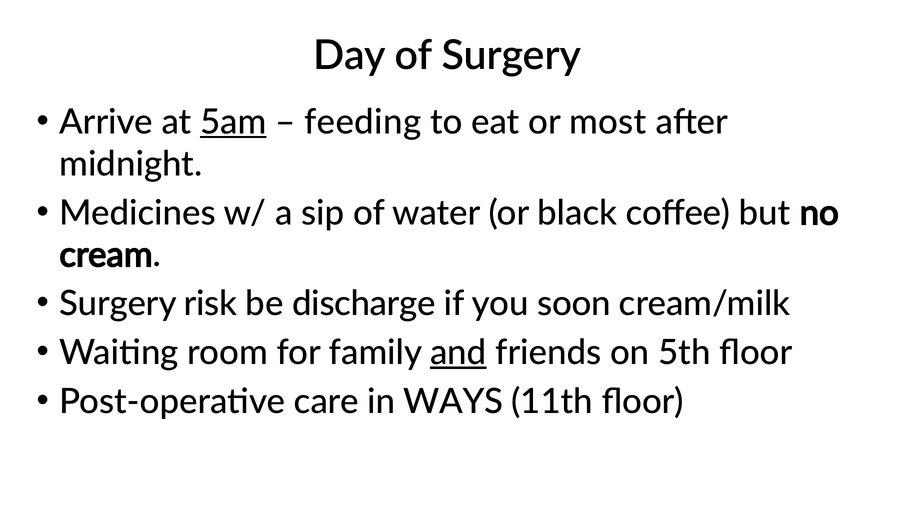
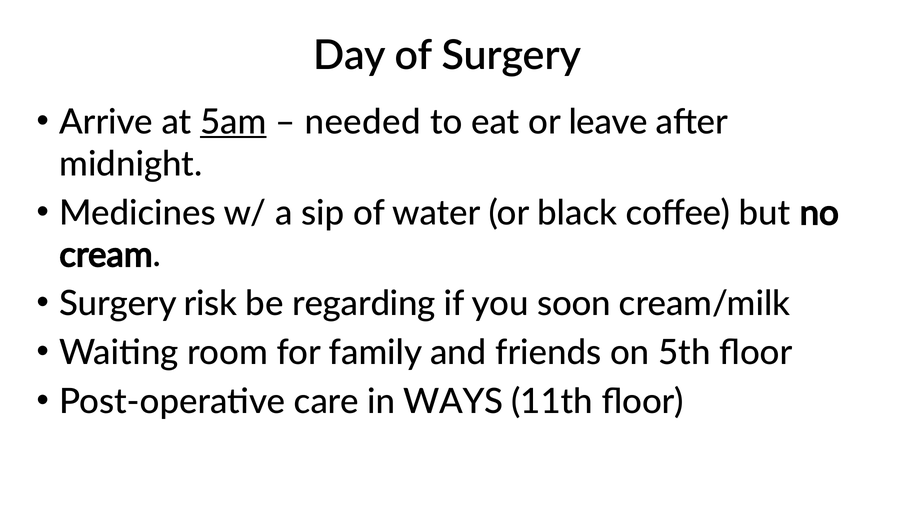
feeding: feeding -> needed
most: most -> leave
discharge: discharge -> regarding
and underline: present -> none
